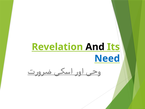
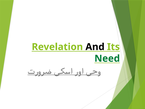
Need colour: blue -> green
